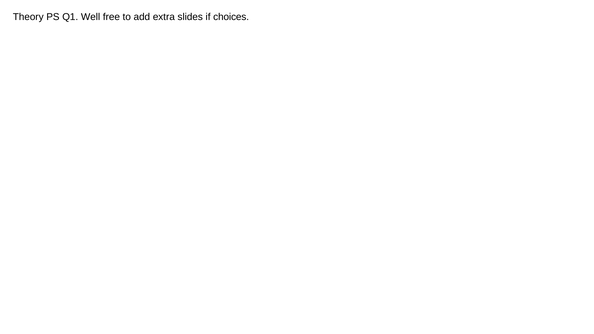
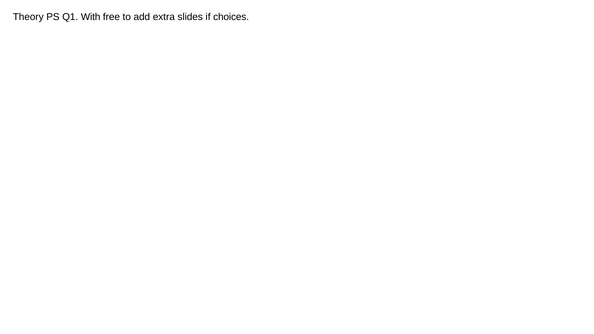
Well: Well -> With
